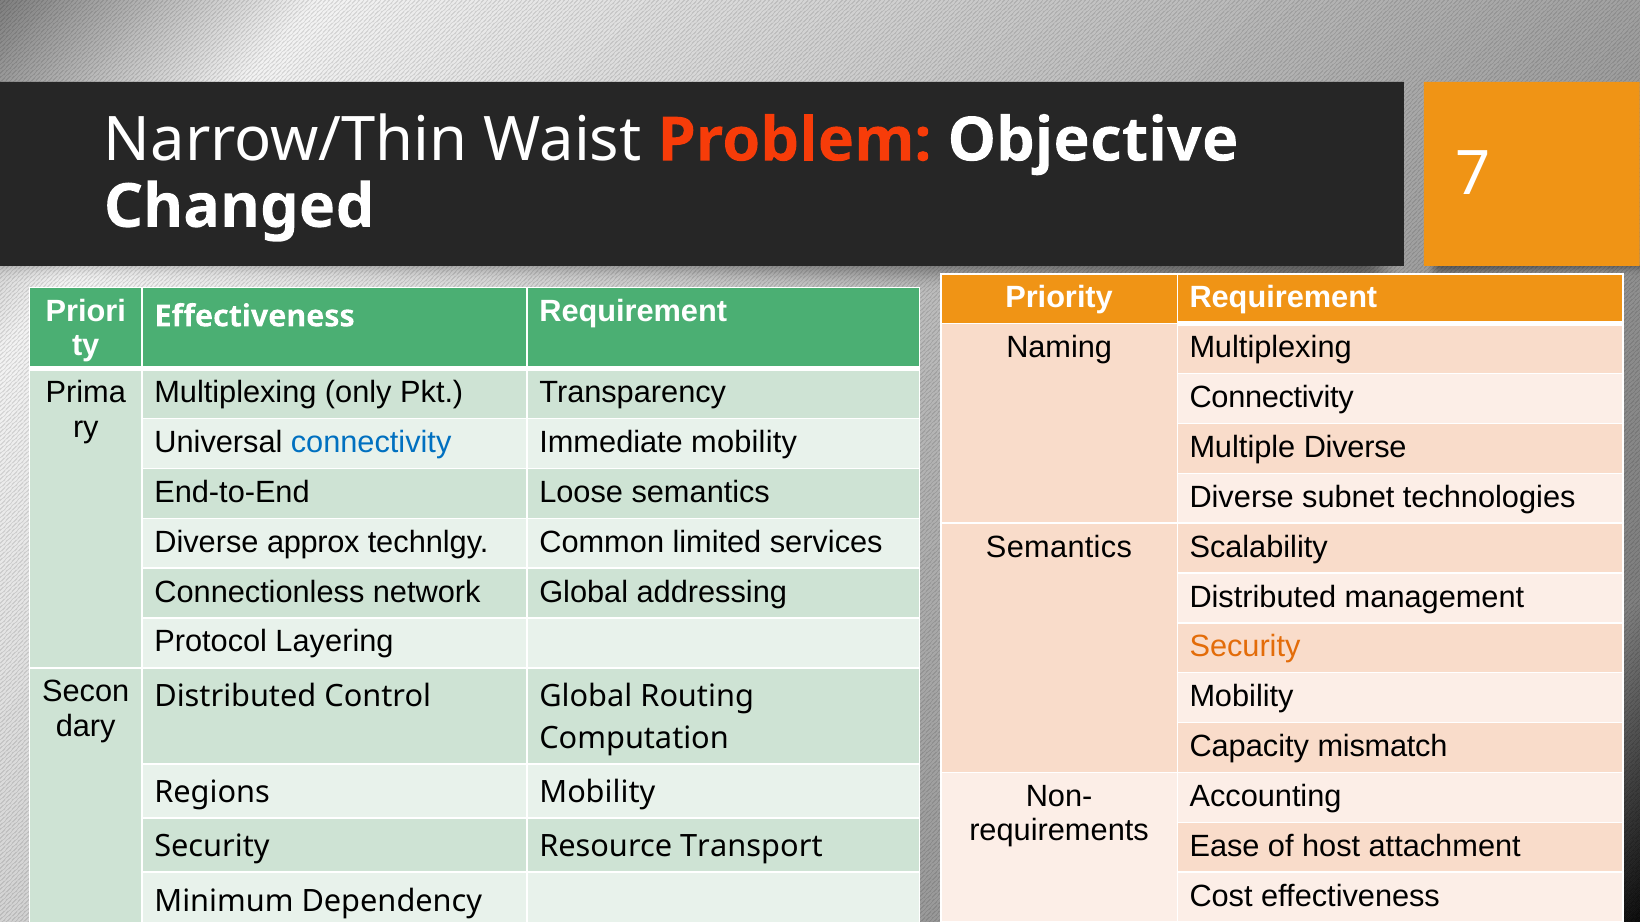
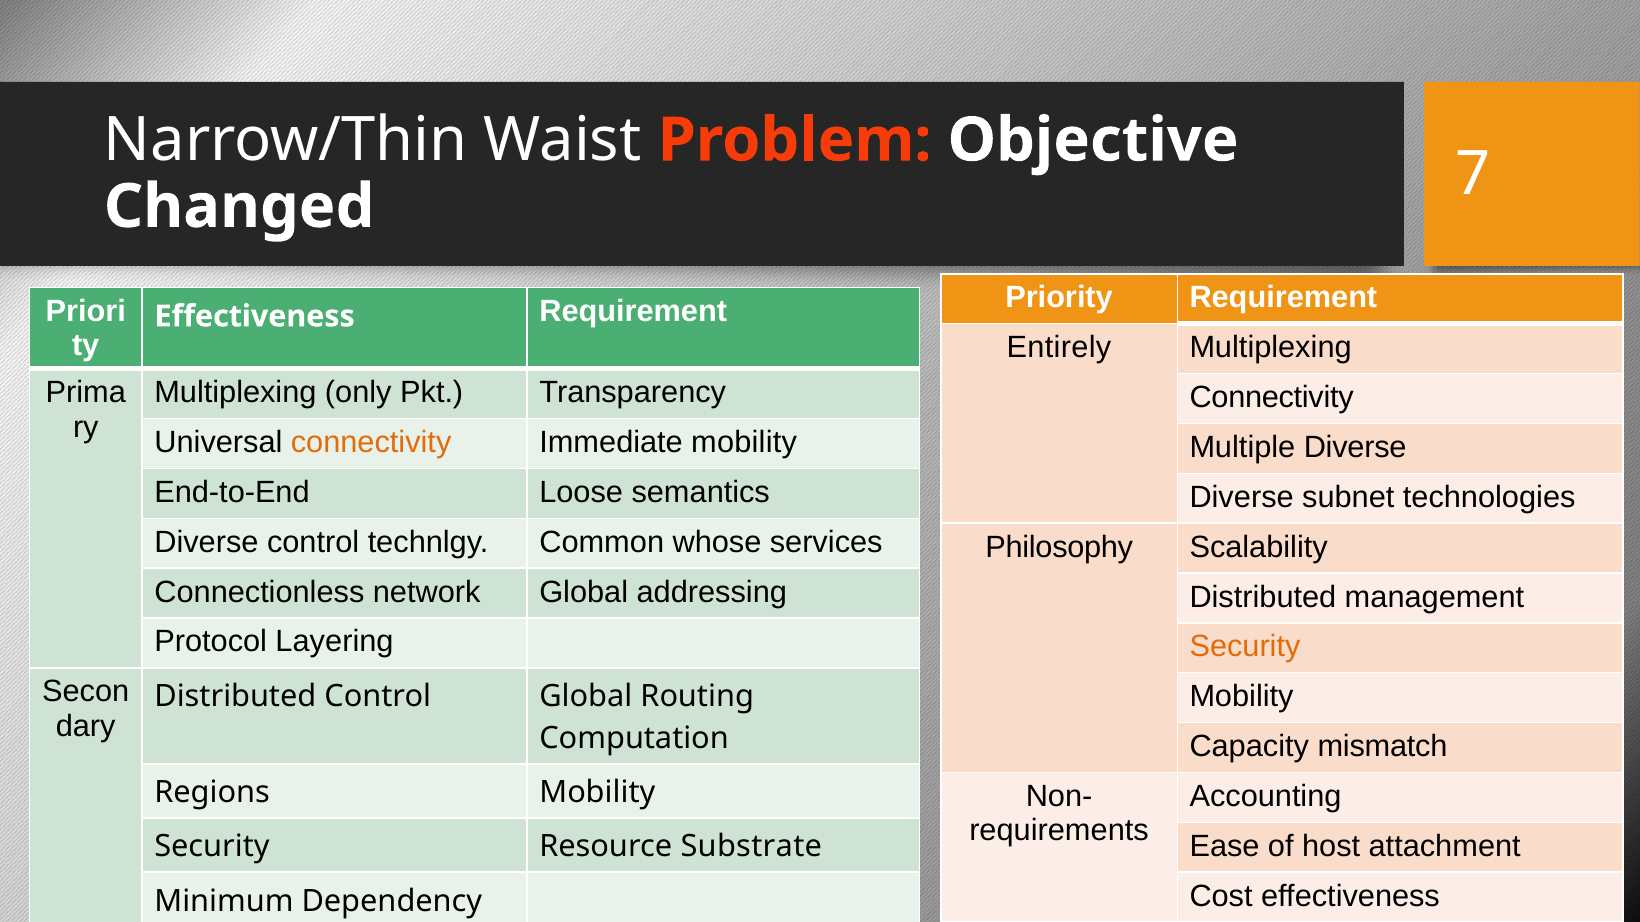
Naming: Naming -> Entirely
connectivity at (371, 443) colour: blue -> orange
Diverse approx: approx -> control
limited: limited -> whose
Semantics at (1059, 547): Semantics -> Philosophy
Transport: Transport -> Substrate
